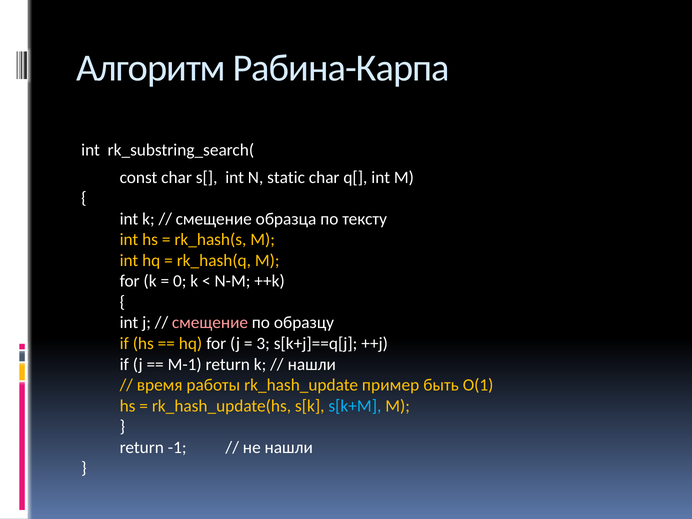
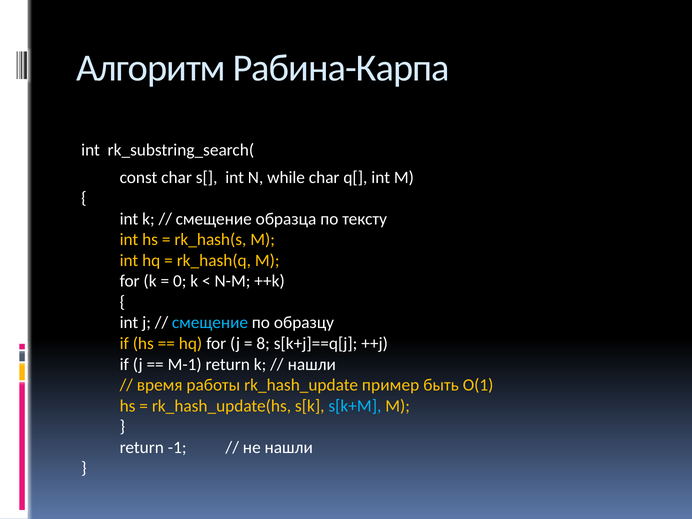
static: static -> while
смещение at (210, 323) colour: pink -> light blue
3: 3 -> 8
